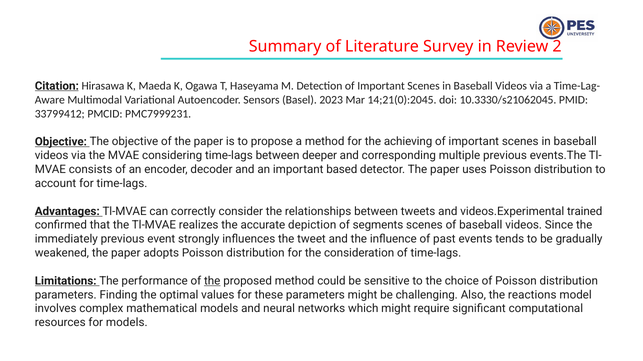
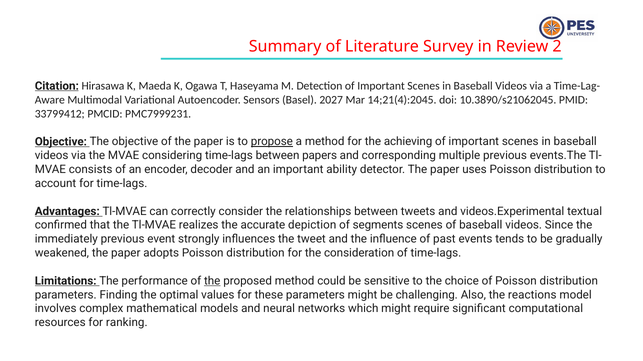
2023: 2023 -> 2027
14;21(0):2045: 14;21(0):2045 -> 14;21(4):2045
10.3330/s21062045: 10.3330/s21062045 -> 10.3890/s21062045
propose underline: none -> present
deeper: deeper -> papers
based: based -> ability
trained: trained -> textual
for models: models -> ranking
